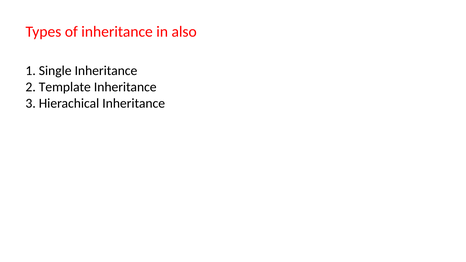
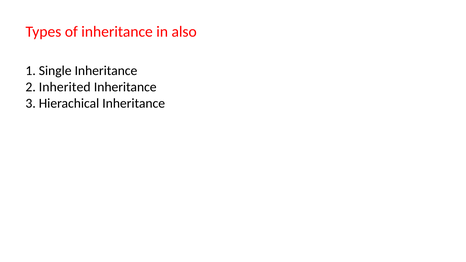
Template: Template -> Inherited
